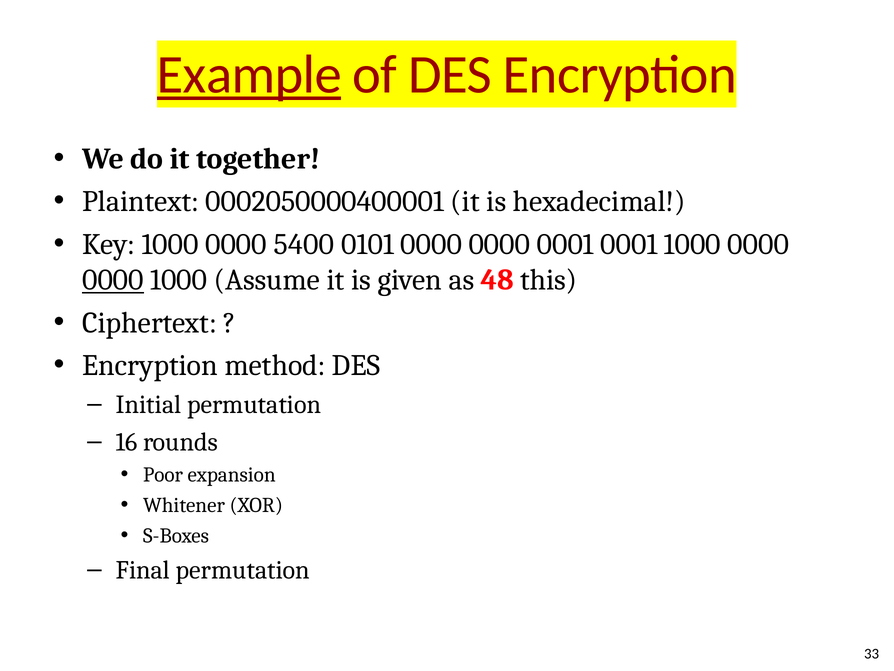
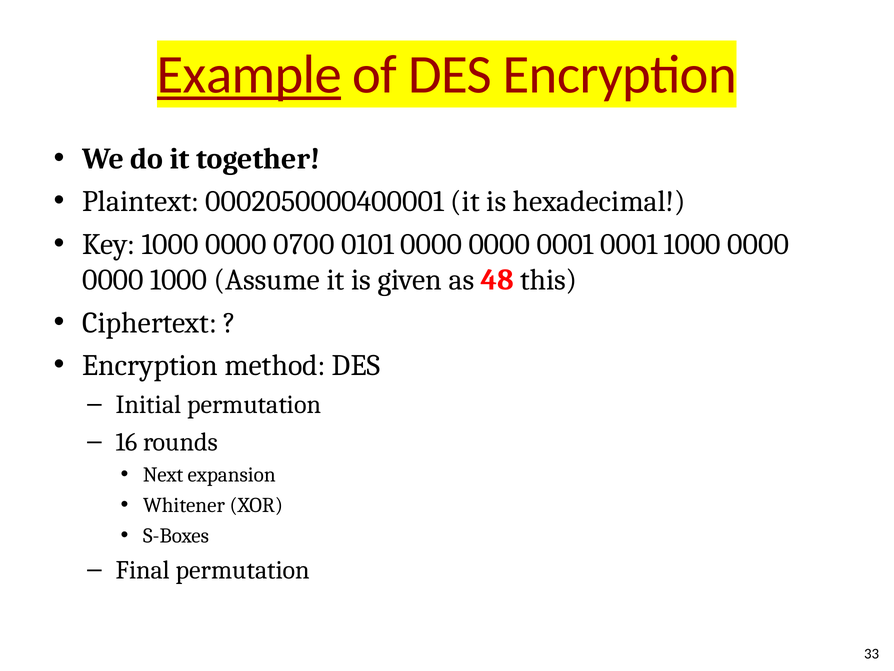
5400: 5400 -> 0700
0000 at (113, 280) underline: present -> none
Poor: Poor -> Next
